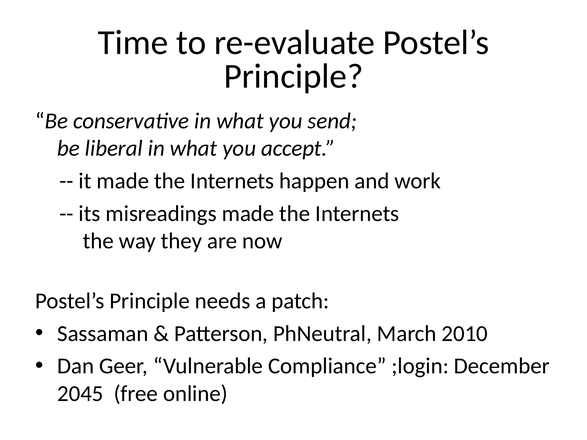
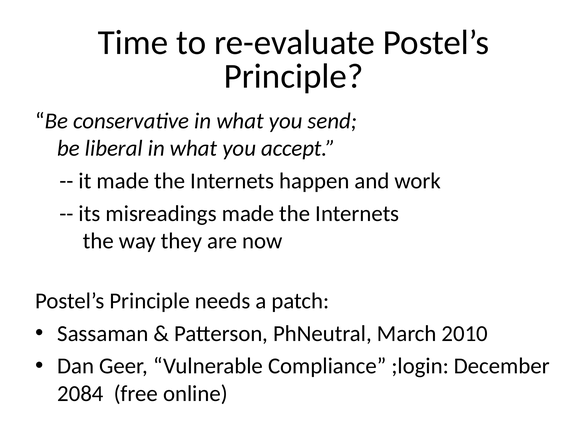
2045: 2045 -> 2084
